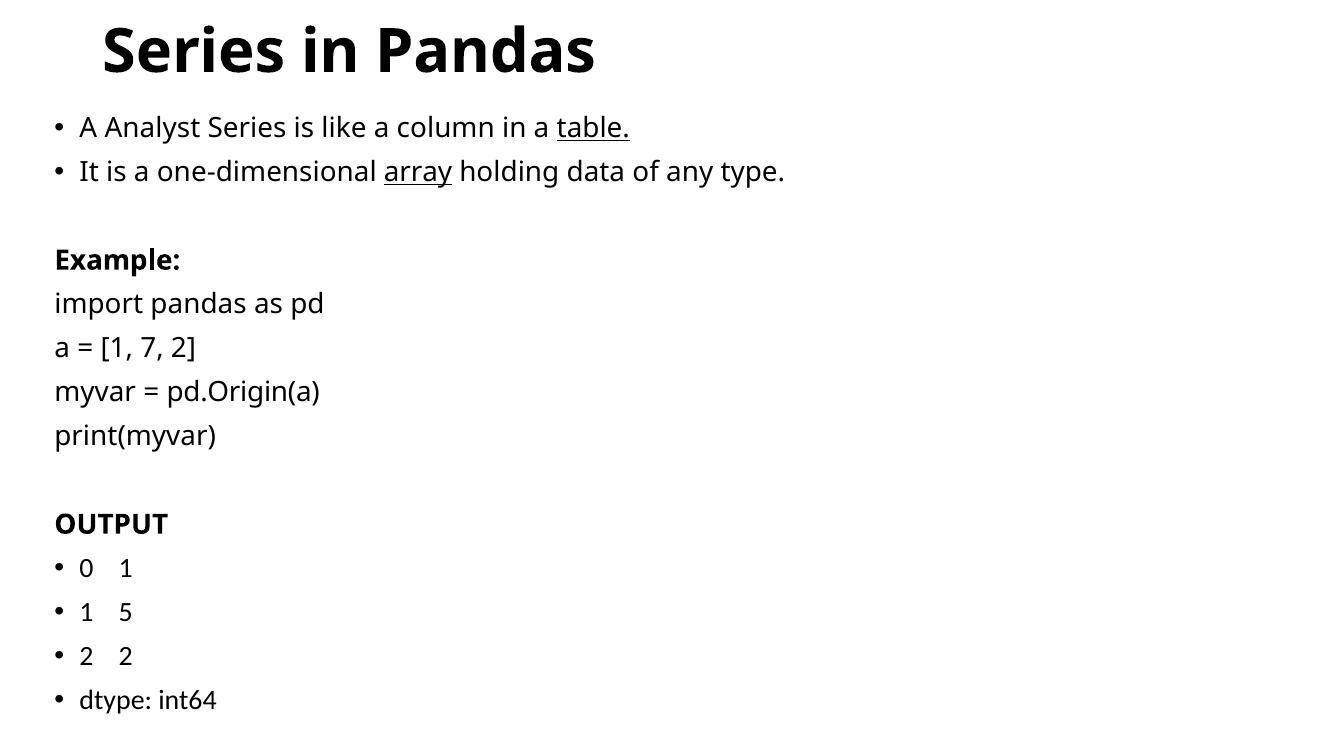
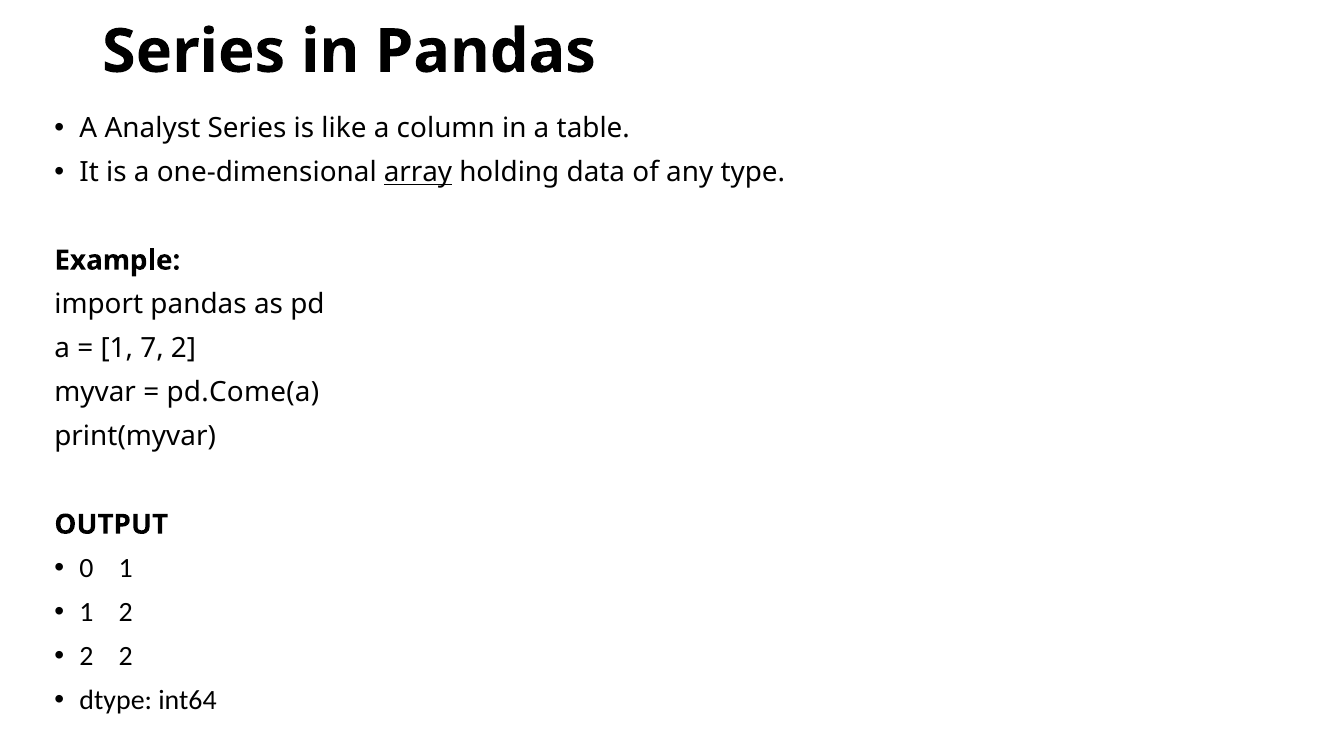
table underline: present -> none
pd.Origin(a: pd.Origin(a -> pd.Come(a
1 5: 5 -> 2
